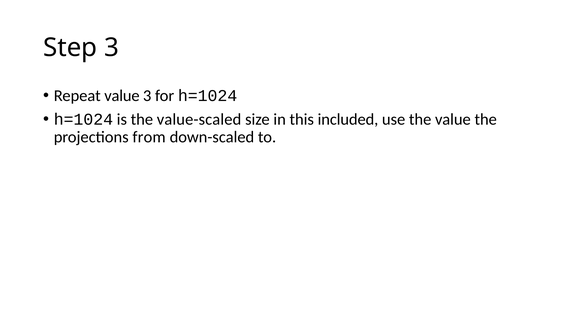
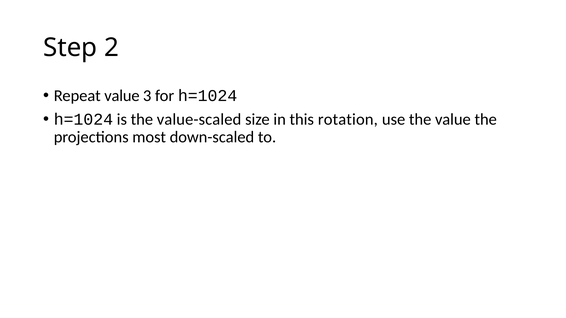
Step 3: 3 -> 2
included: included -> rotation
from: from -> most
